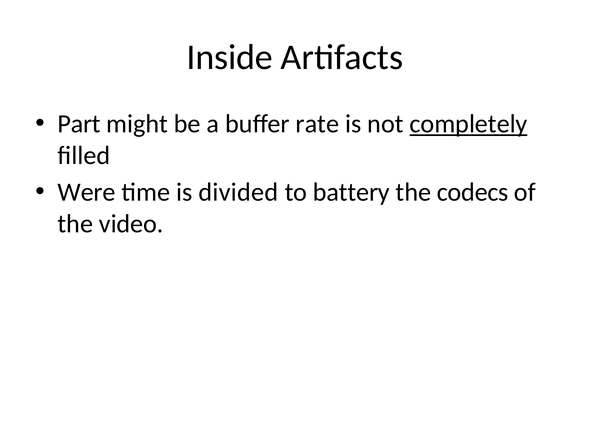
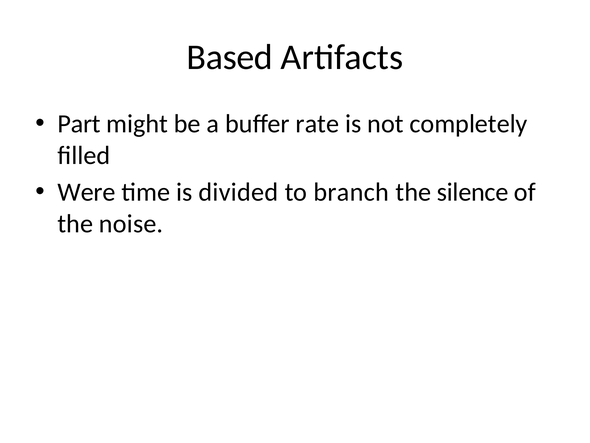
Inside: Inside -> Based
completely underline: present -> none
battery: battery -> branch
codecs: codecs -> silence
video: video -> noise
